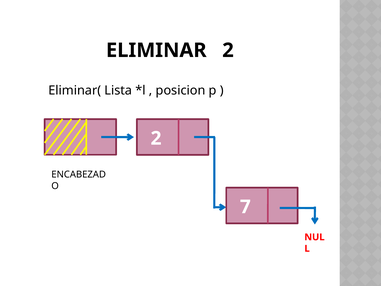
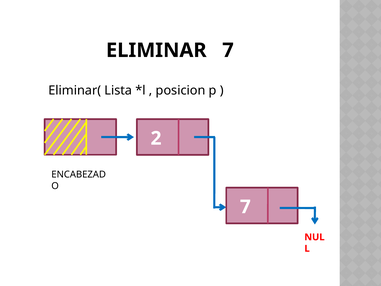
ELIMINAR 2: 2 -> 7
